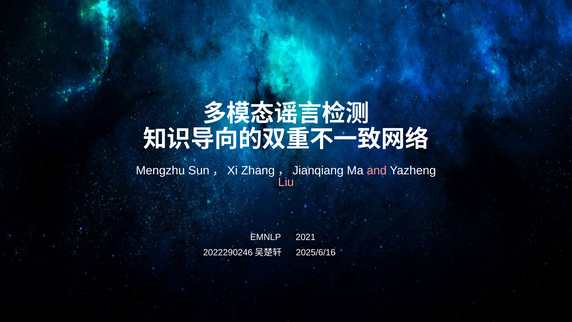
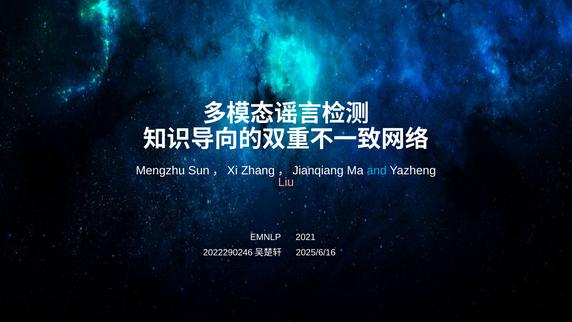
and colour: pink -> light blue
